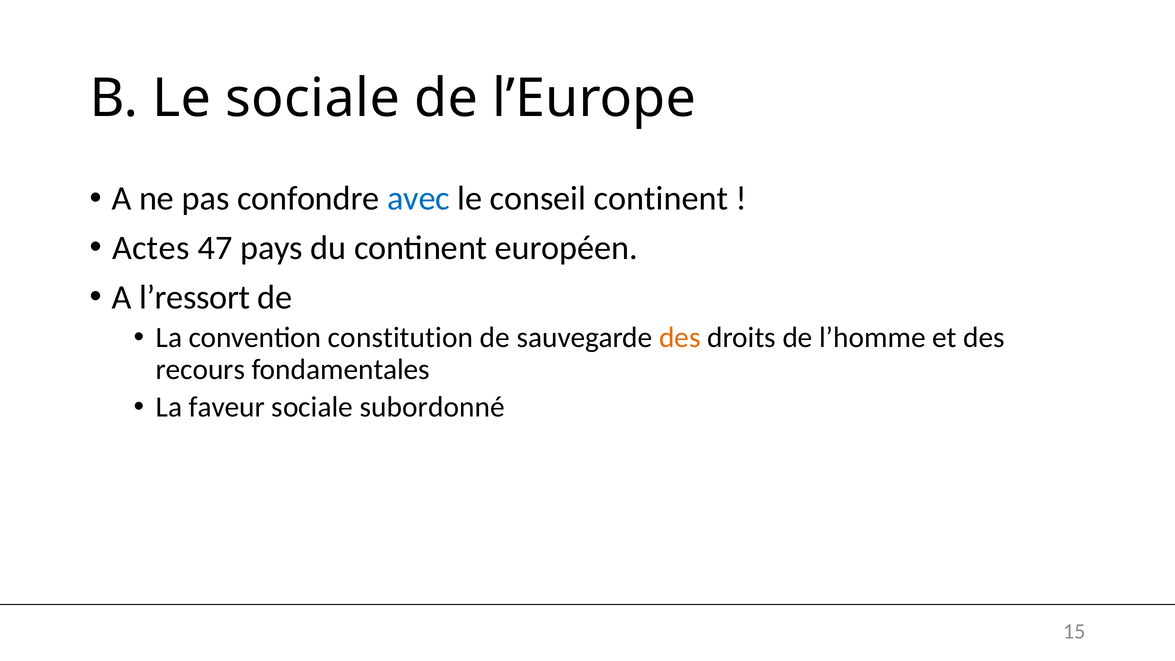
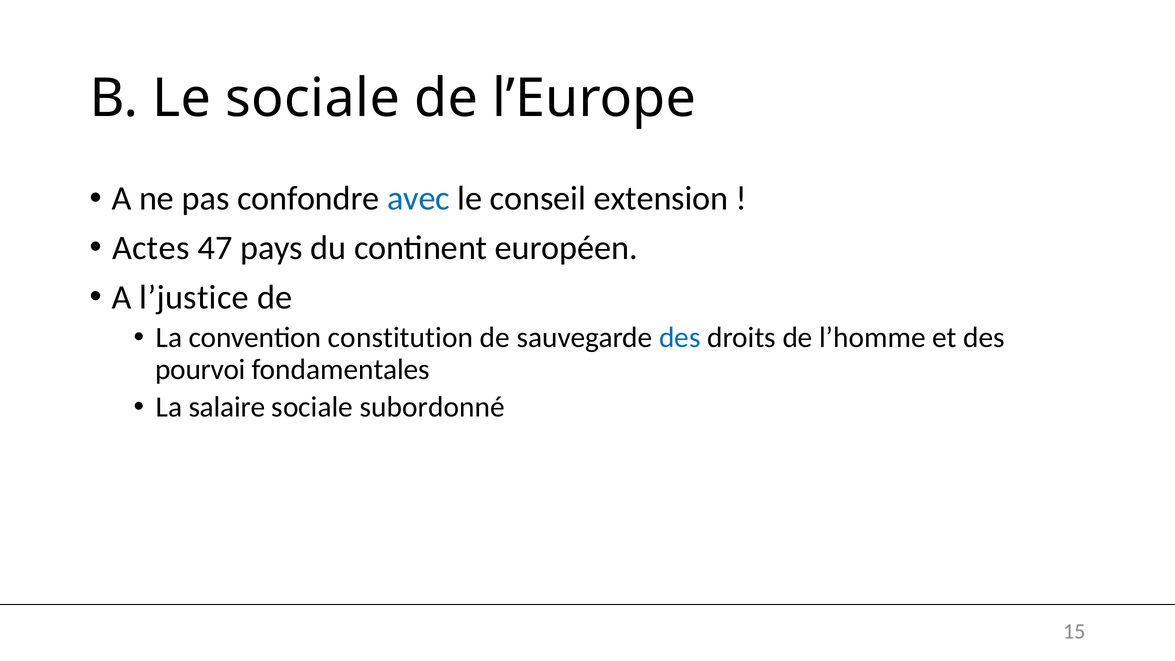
conseil continent: continent -> extension
l’ressort: l’ressort -> l’justice
des at (680, 338) colour: orange -> blue
recours: recours -> pourvoi
faveur: faveur -> salaire
